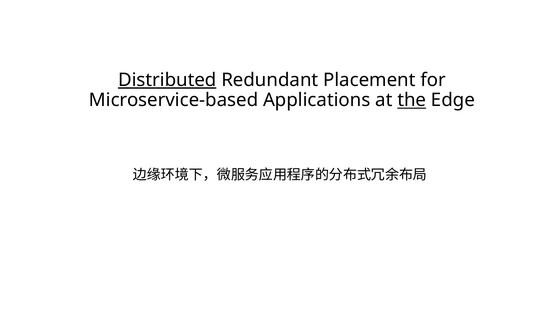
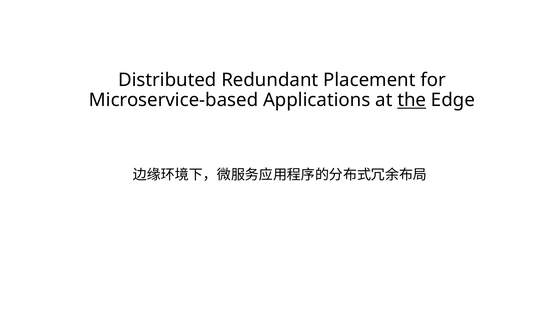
Distributed underline: present -> none
